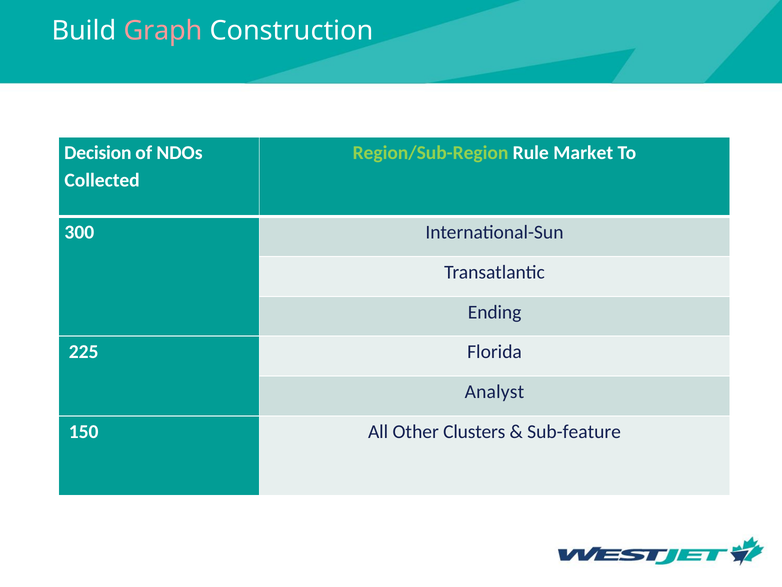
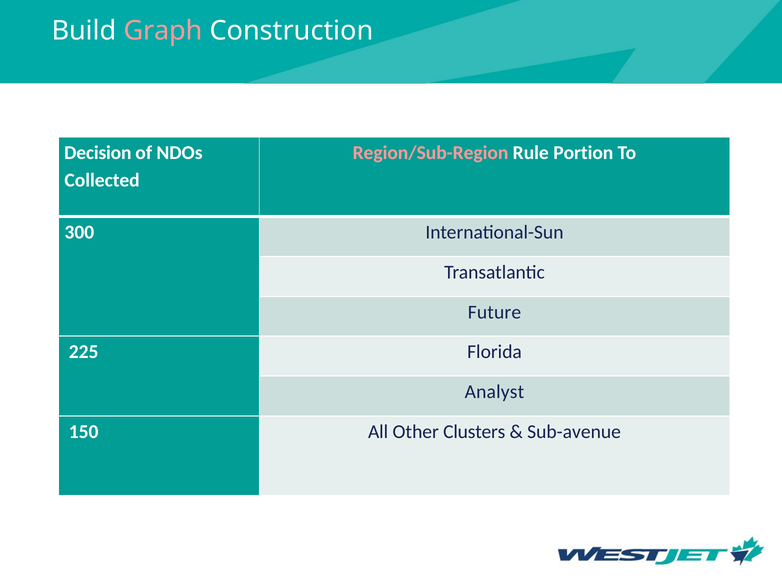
Region/Sub-Region colour: light green -> pink
Market: Market -> Portion
Ending: Ending -> Future
Sub-feature: Sub-feature -> Sub-avenue
